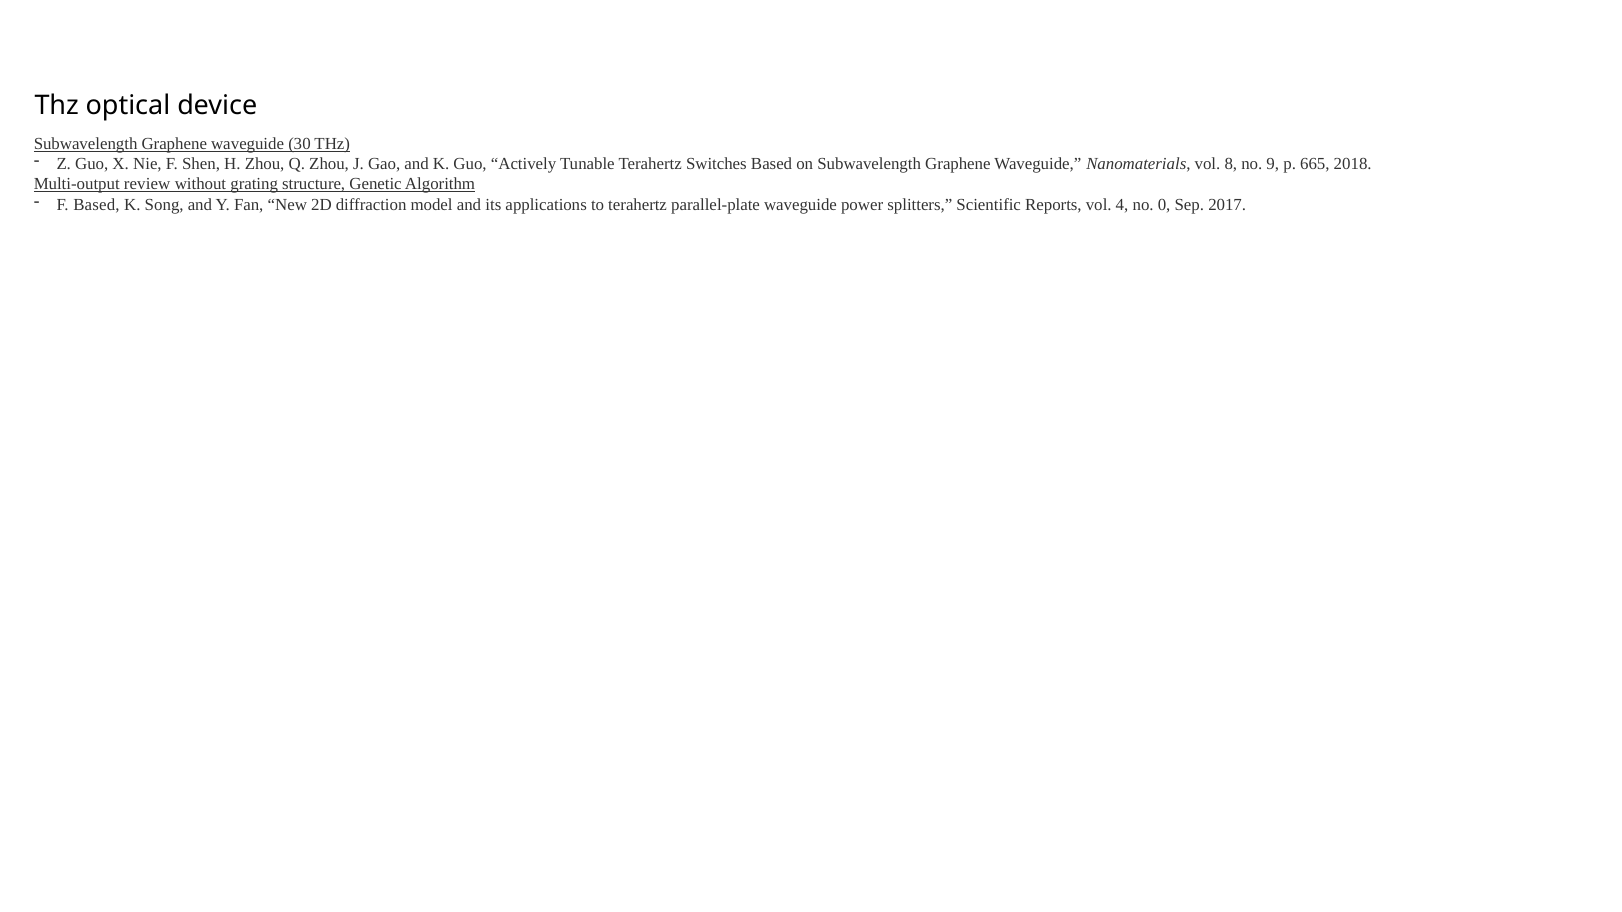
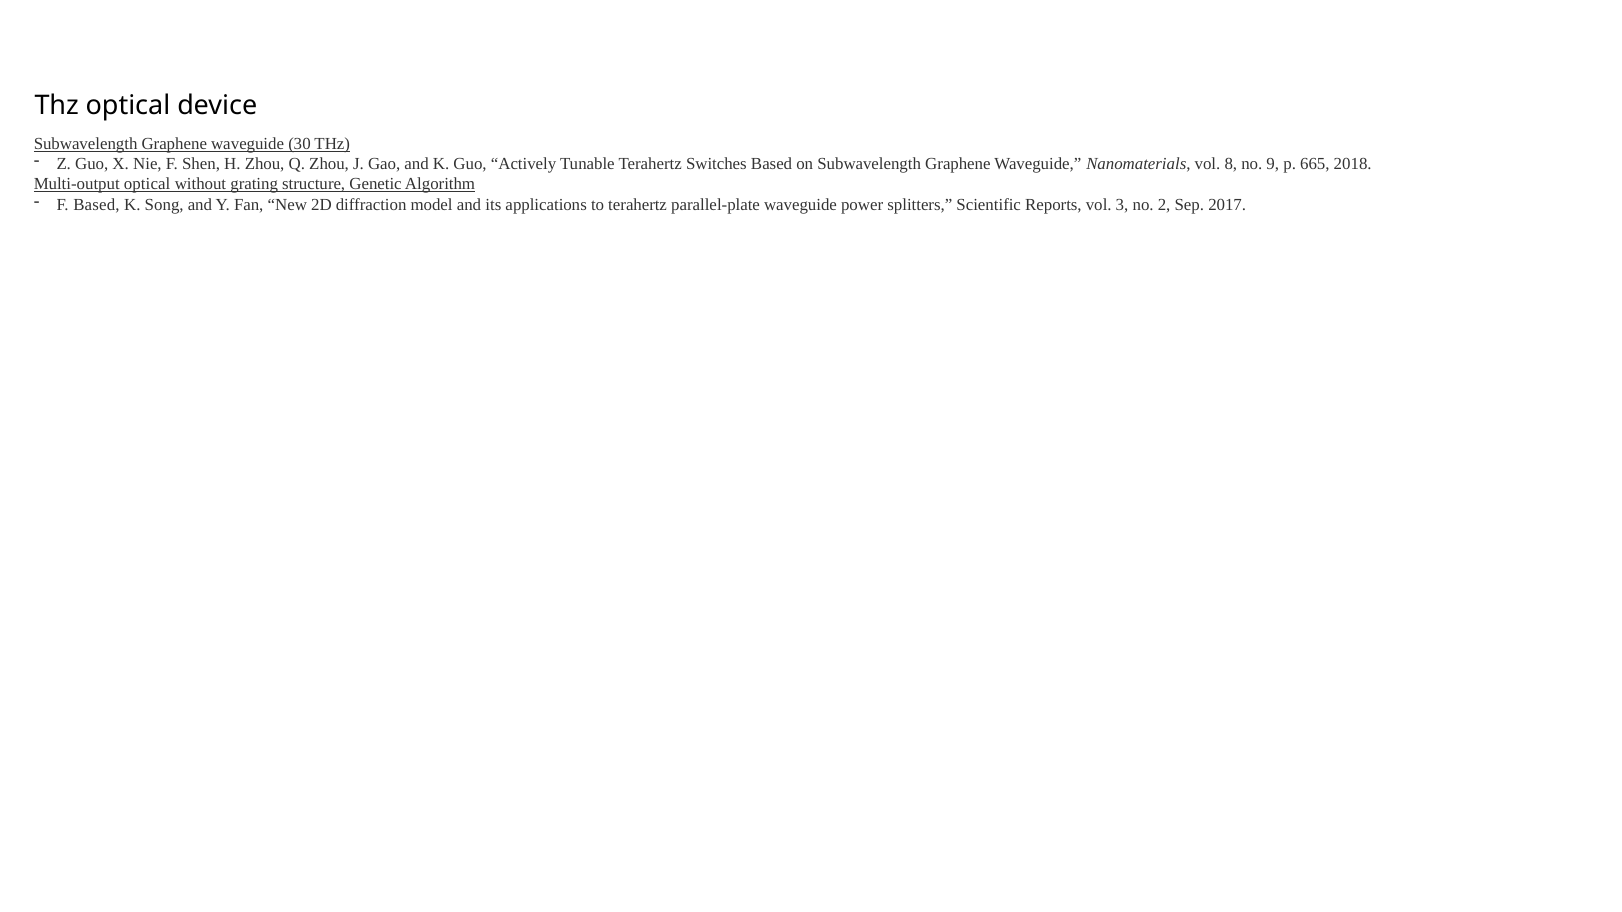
Multi-output review: review -> optical
4: 4 -> 3
0: 0 -> 2
